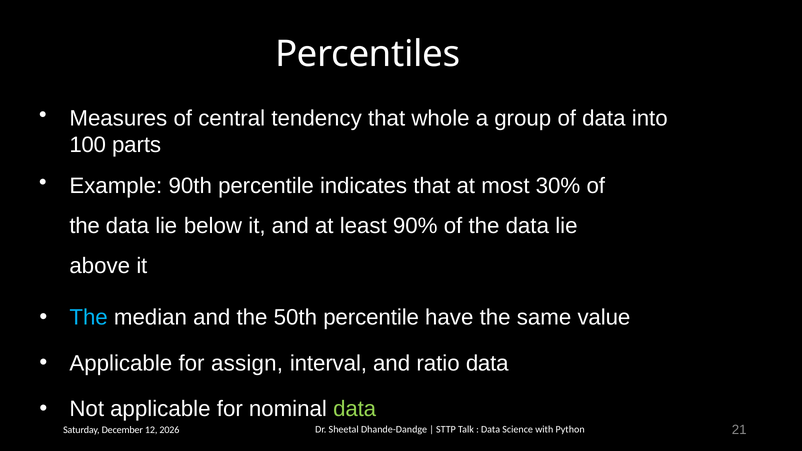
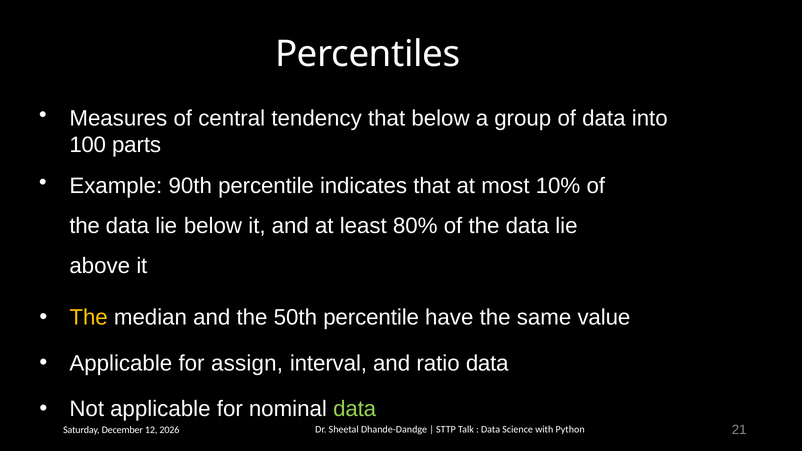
that whole: whole -> below
30%: 30% -> 10%
90%: 90% -> 80%
The at (89, 318) colour: light blue -> yellow
